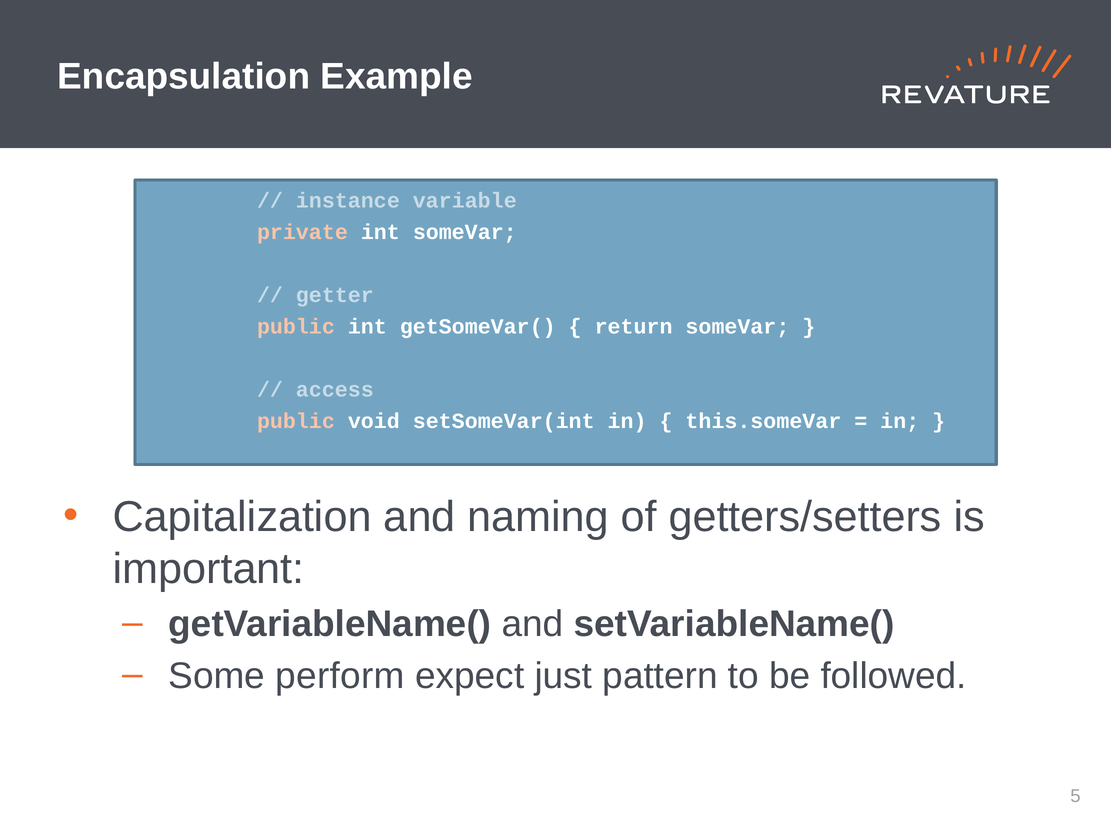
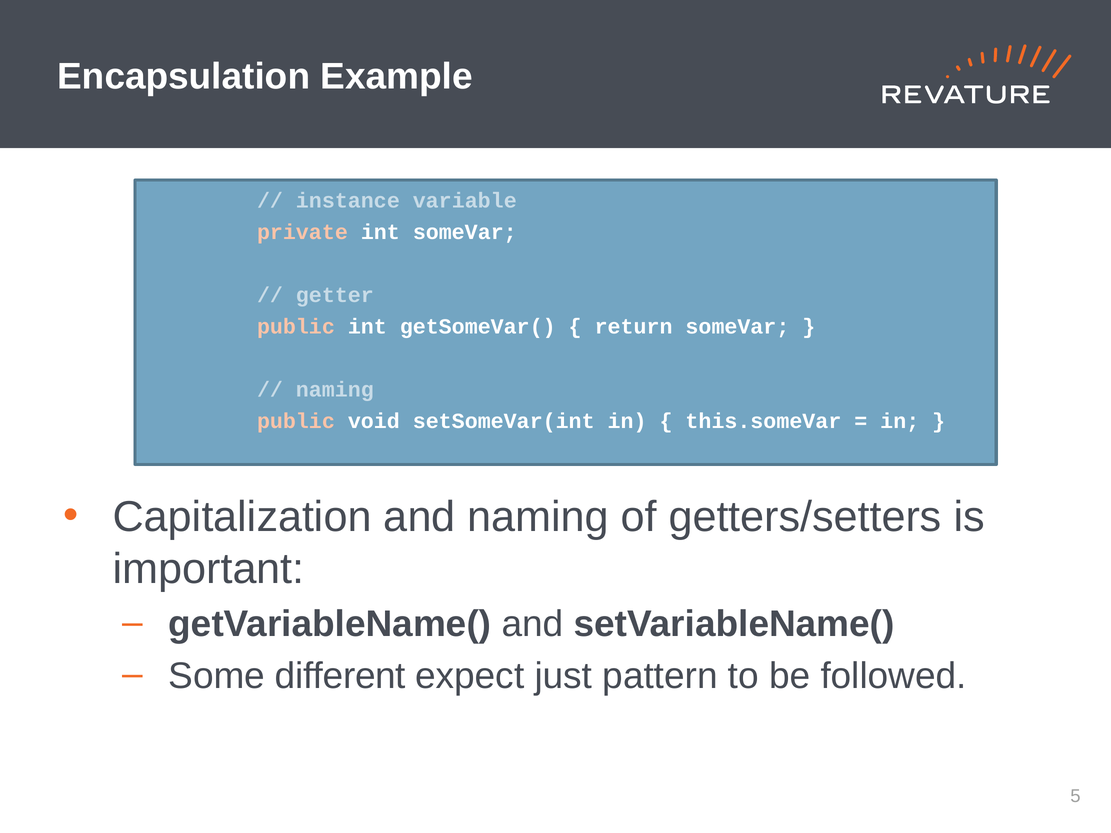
access at (335, 390): access -> naming
perform: perform -> different
